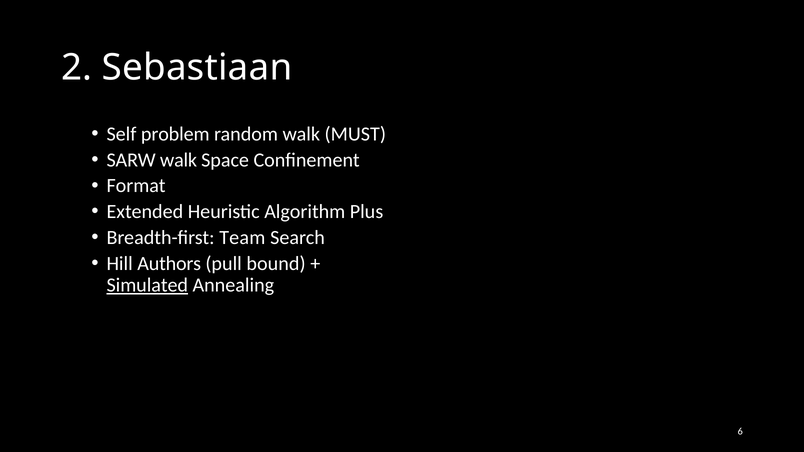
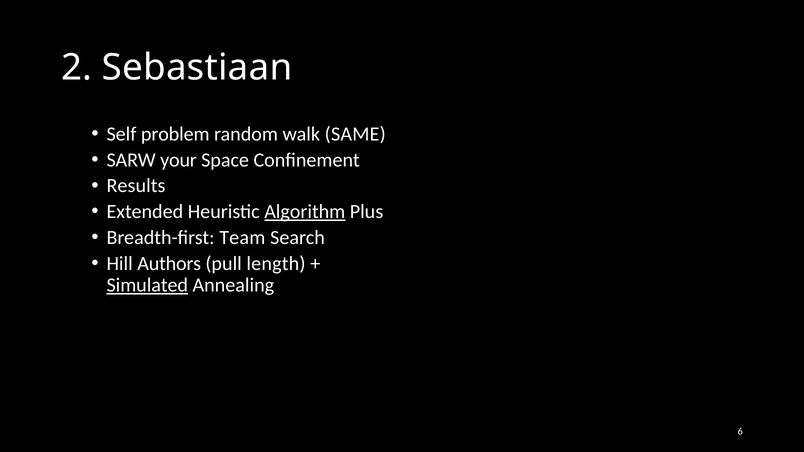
MUST: MUST -> SAME
SARW walk: walk -> your
Format: Format -> Results
Algorithm underline: none -> present
bound: bound -> length
